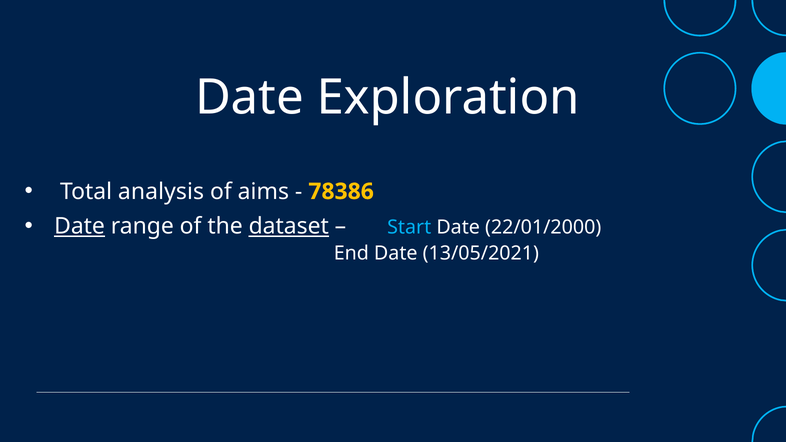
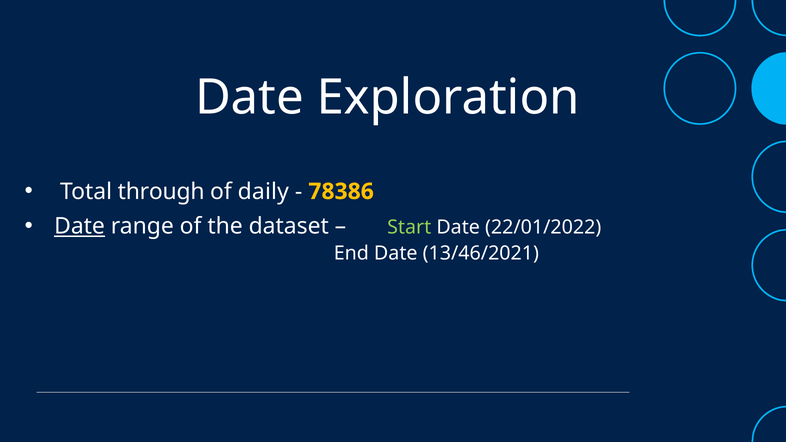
analysis: analysis -> through
aims: aims -> daily
dataset underline: present -> none
Start colour: light blue -> light green
22/01/2000: 22/01/2000 -> 22/01/2022
13/05/2021: 13/05/2021 -> 13/46/2021
